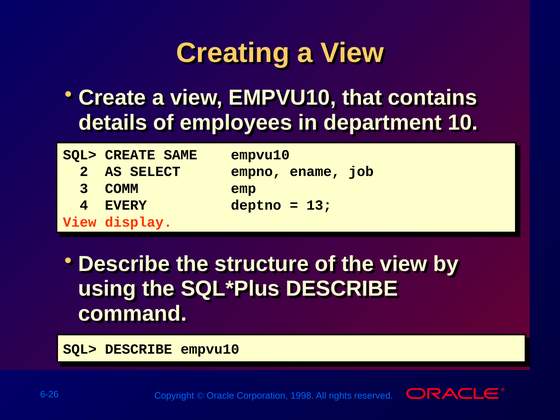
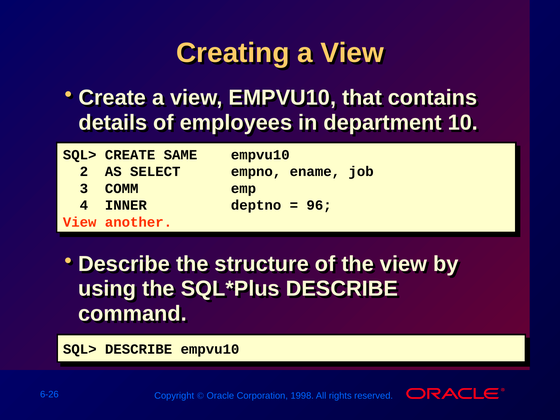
EVERY: EVERY -> INNER
13: 13 -> 96
display: display -> another
